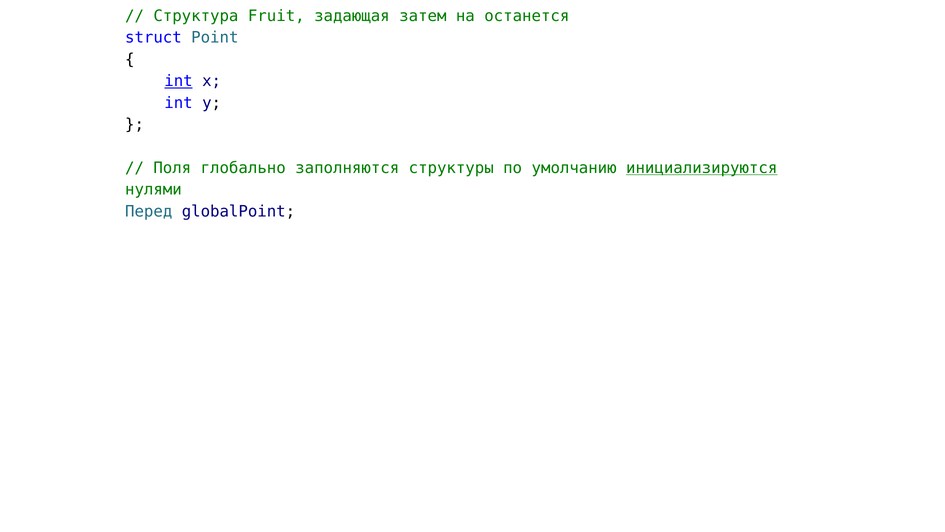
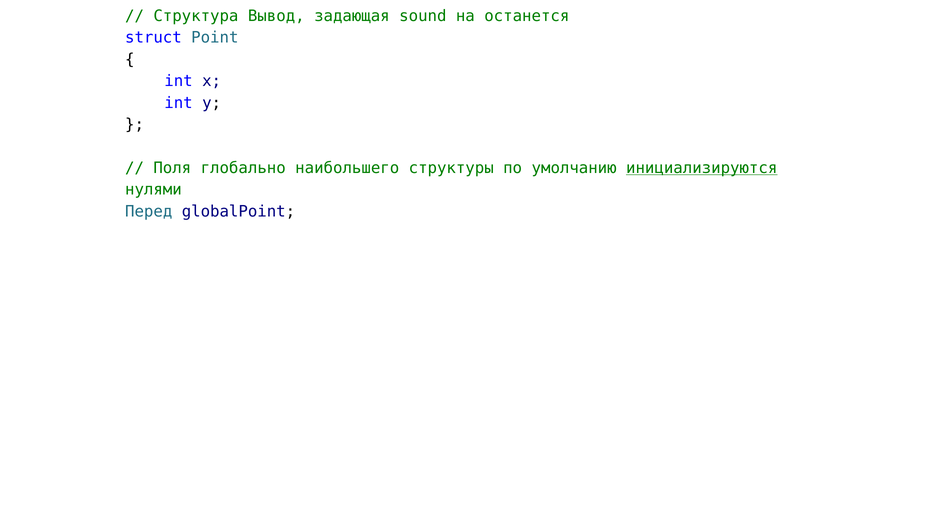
Fruit: Fruit -> Вывод
затем: затем -> sound
int at (179, 81) underline: present -> none
заполняются: заполняются -> наибольшего
